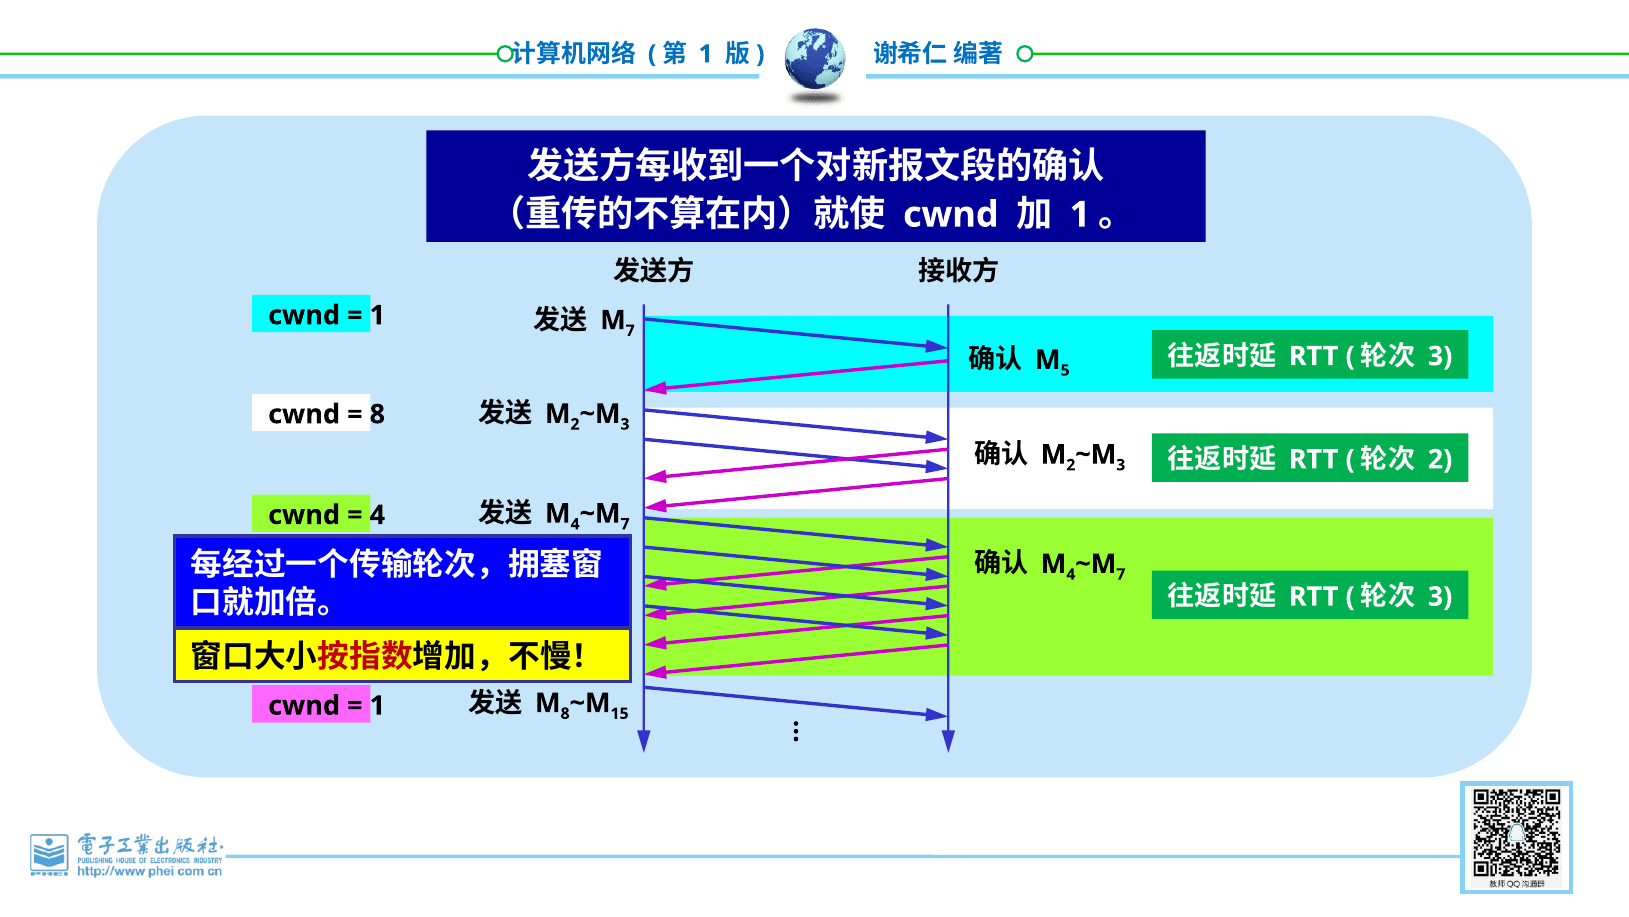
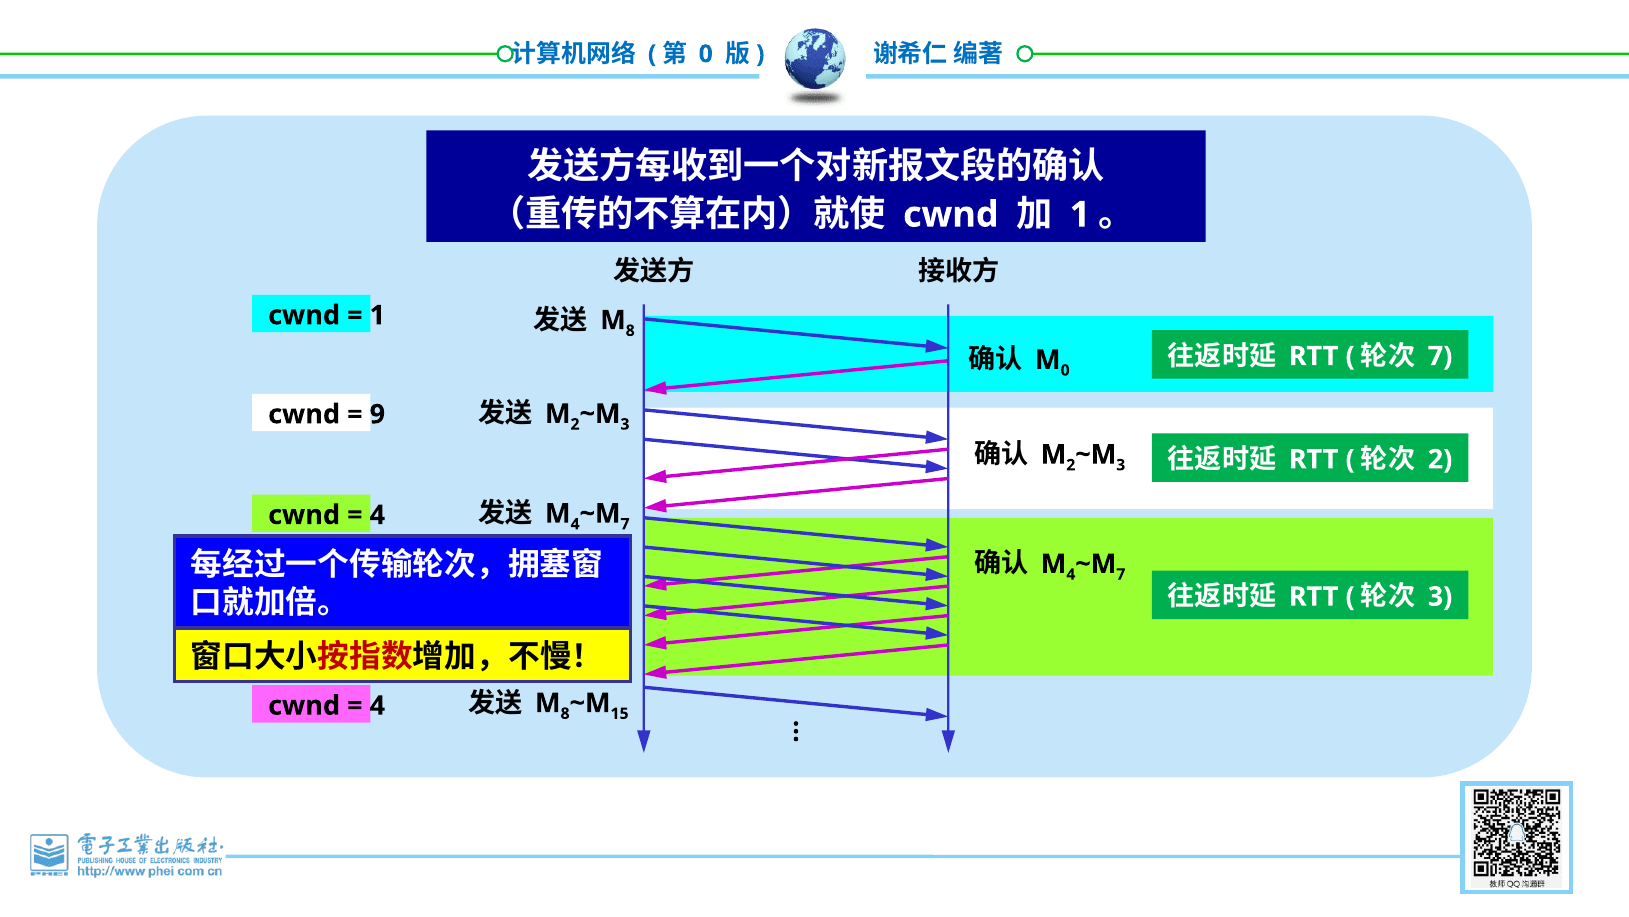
1 at (706, 54): 1 -> 0
7 at (630, 330): 7 -> 8
3 at (1440, 356): 3 -> 7
5 at (1065, 370): 5 -> 0
8 at (377, 414): 8 -> 9
1 at (377, 705): 1 -> 4
